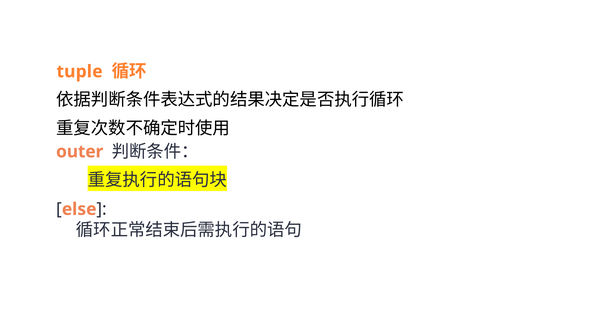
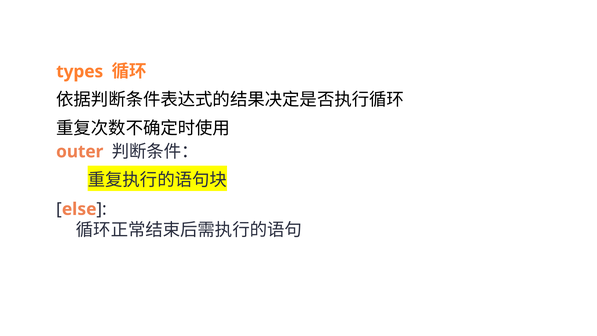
tuple: tuple -> types
